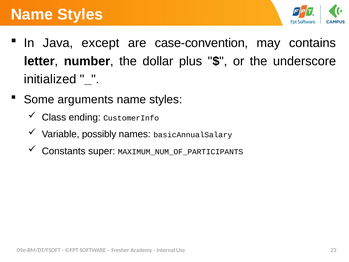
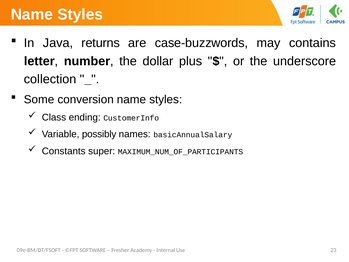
except: except -> returns
case-convention: case-convention -> case-buzzwords
initialized: initialized -> collection
arguments: arguments -> conversion
